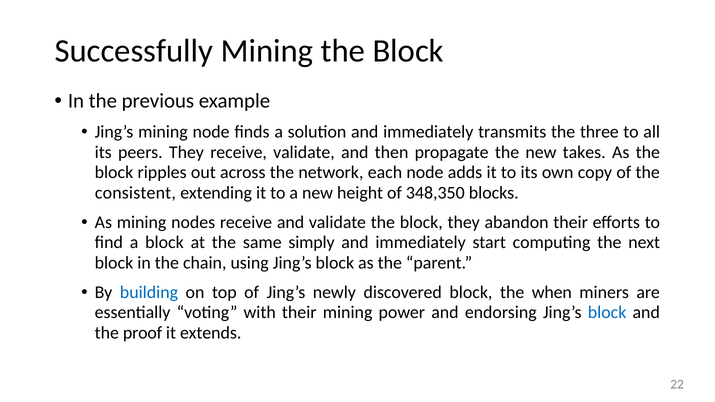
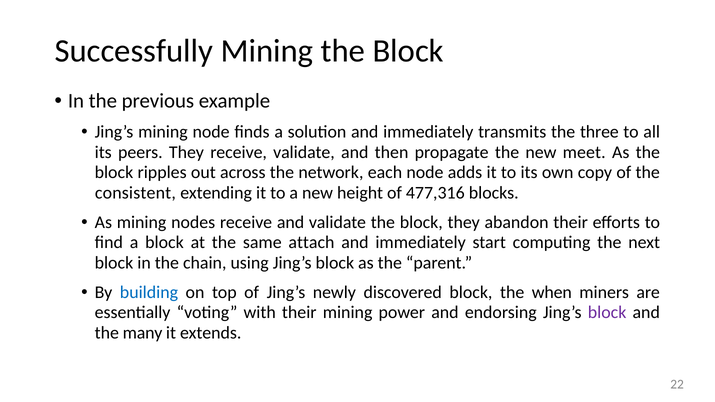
takes: takes -> meet
348,350: 348,350 -> 477,316
simply: simply -> attach
block at (607, 313) colour: blue -> purple
proof: proof -> many
